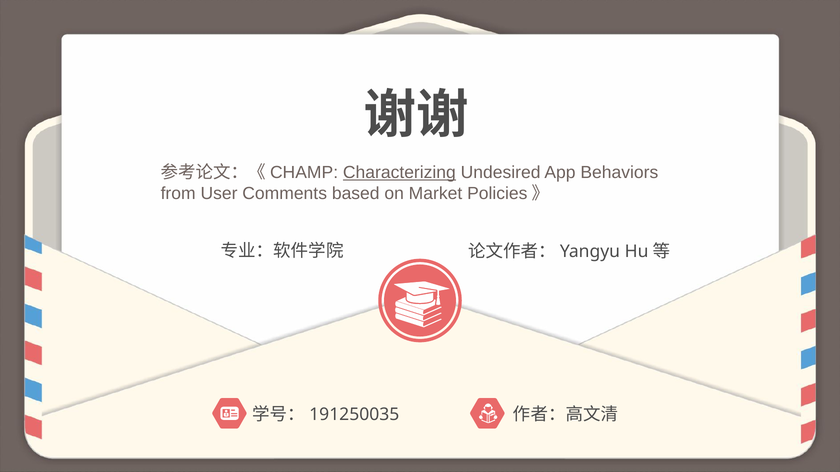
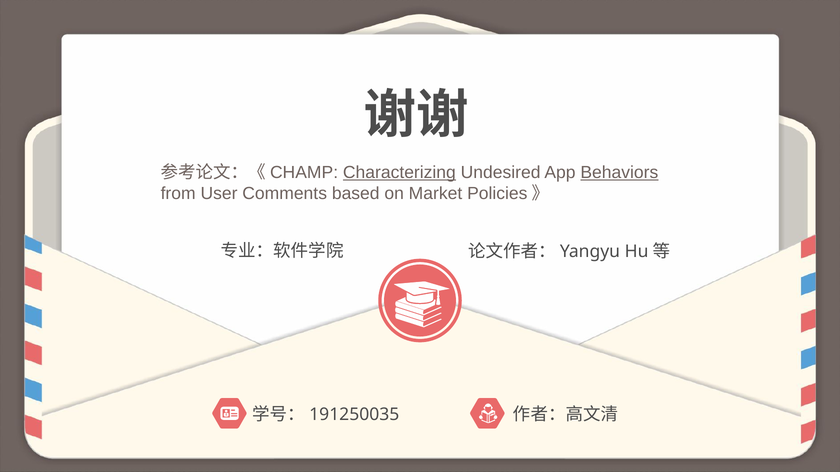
Behaviors underline: none -> present
